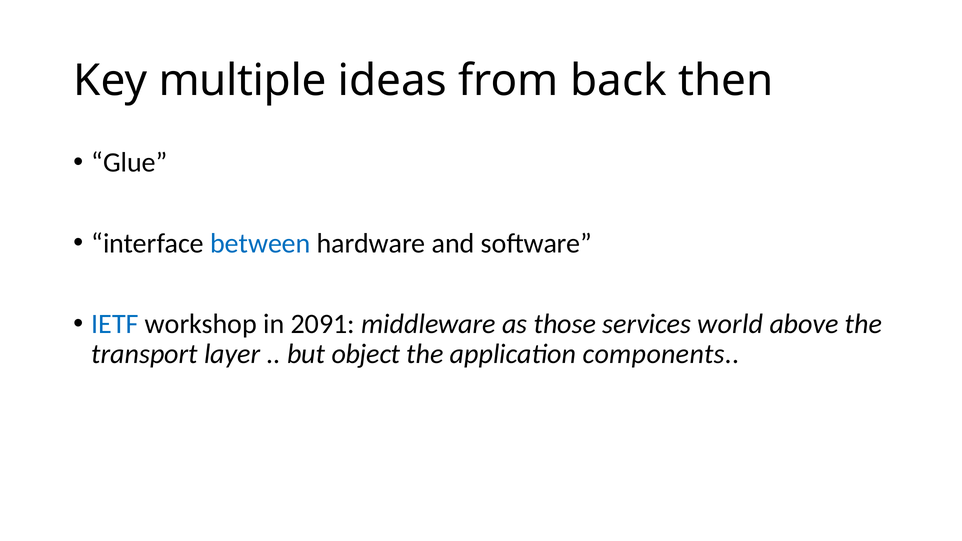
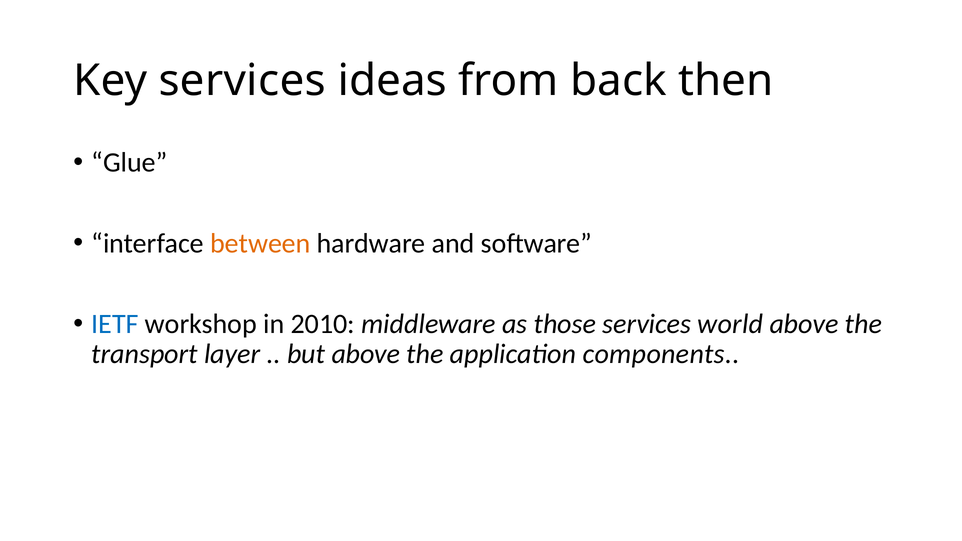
Key multiple: multiple -> services
between colour: blue -> orange
2091: 2091 -> 2010
but object: object -> above
